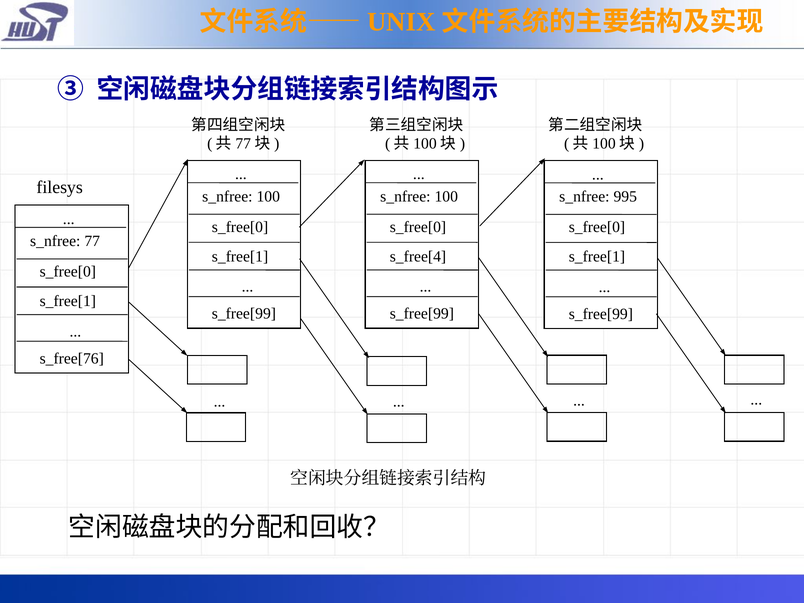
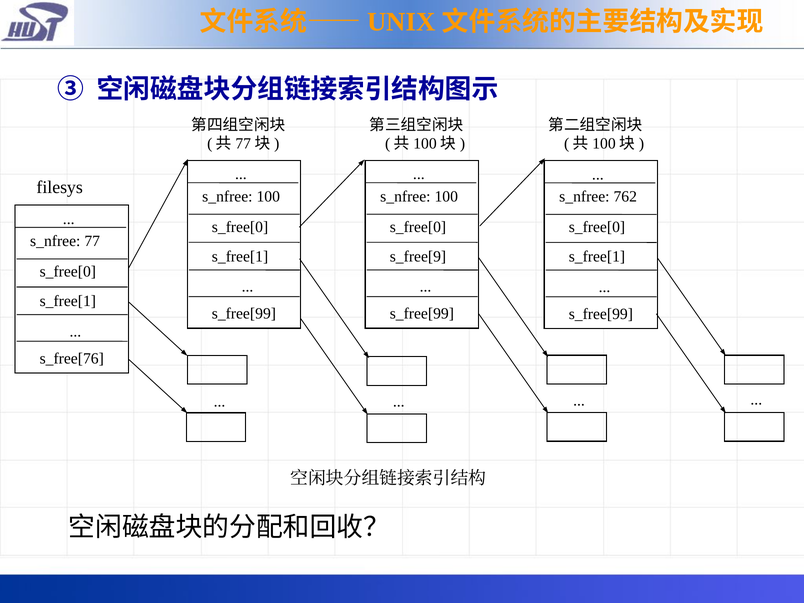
995: 995 -> 762
s_free[4: s_free[4 -> s_free[9
